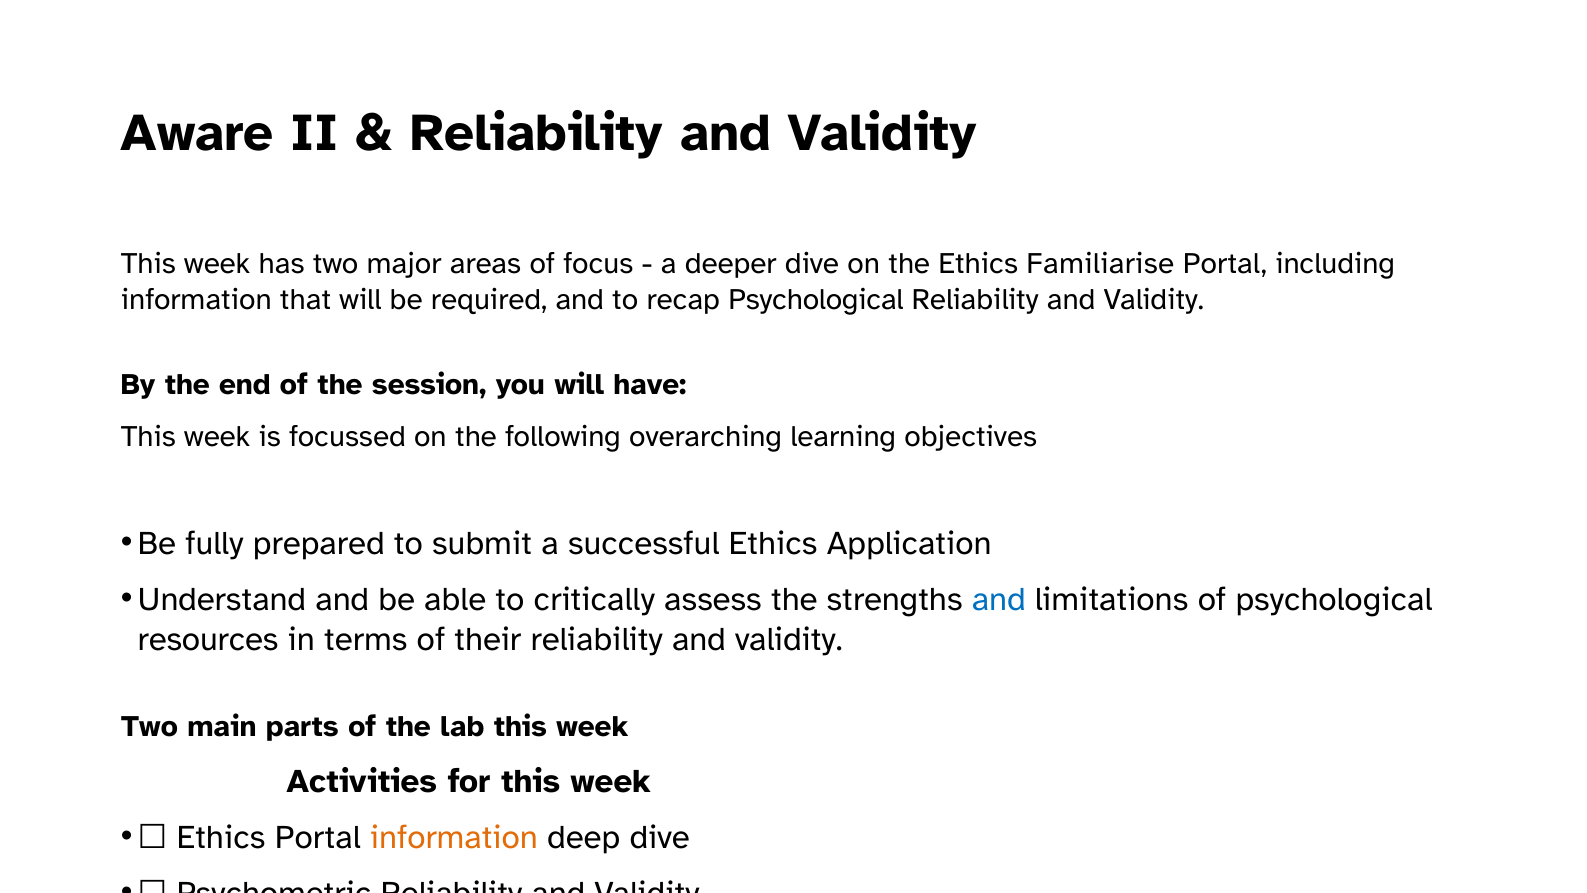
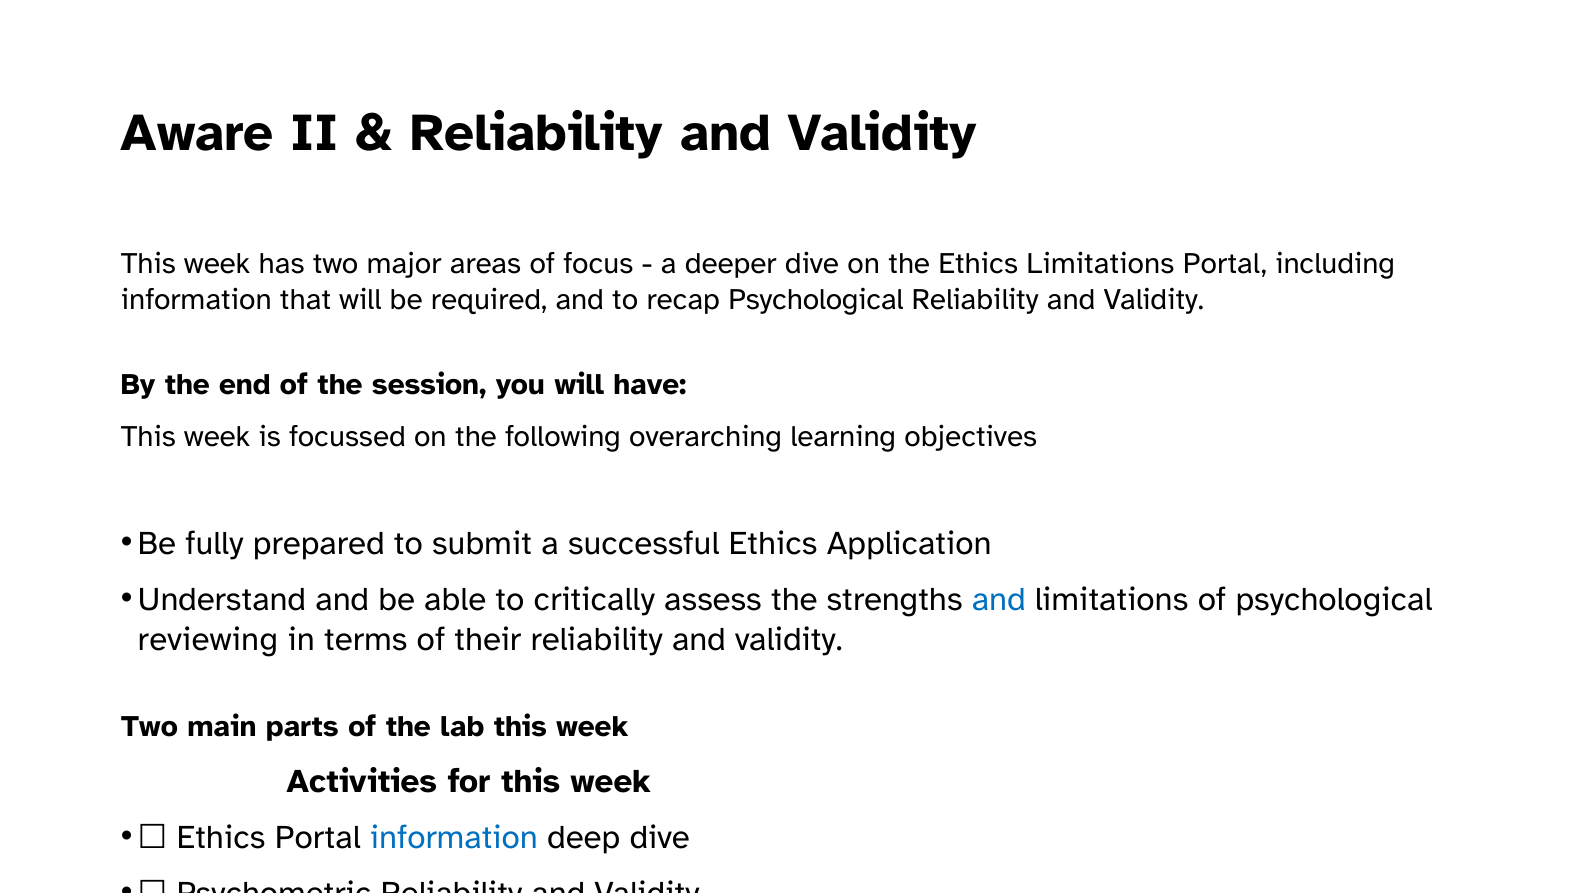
Ethics Familiarise: Familiarise -> Limitations
resources at (208, 639): resources -> reviewing
information at (454, 837) colour: orange -> blue
